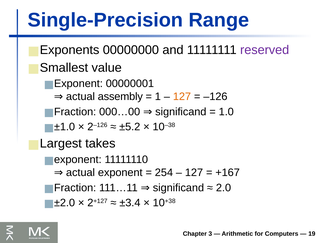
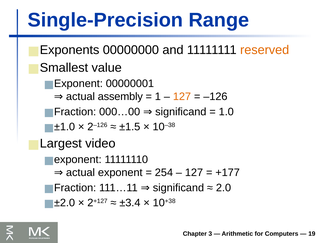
reserved colour: purple -> orange
±5.2: ±5.2 -> ±1.5
takes: takes -> video
+167: +167 -> +177
